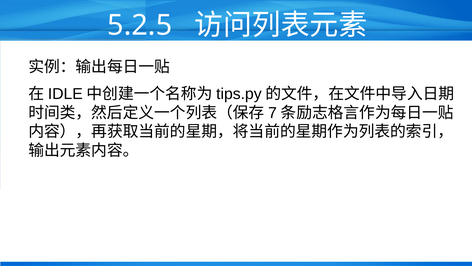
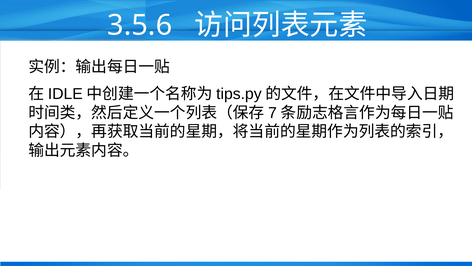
5.2.5: 5.2.5 -> 3.5.6
